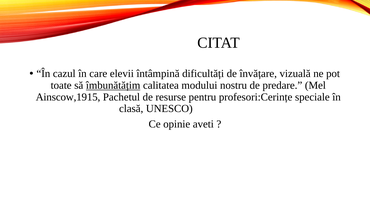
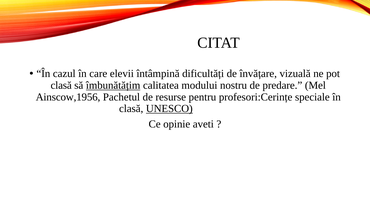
toate at (61, 85): toate -> clasă
Ainscow,1915: Ainscow,1915 -> Ainscow,1956
UNESCO underline: none -> present
